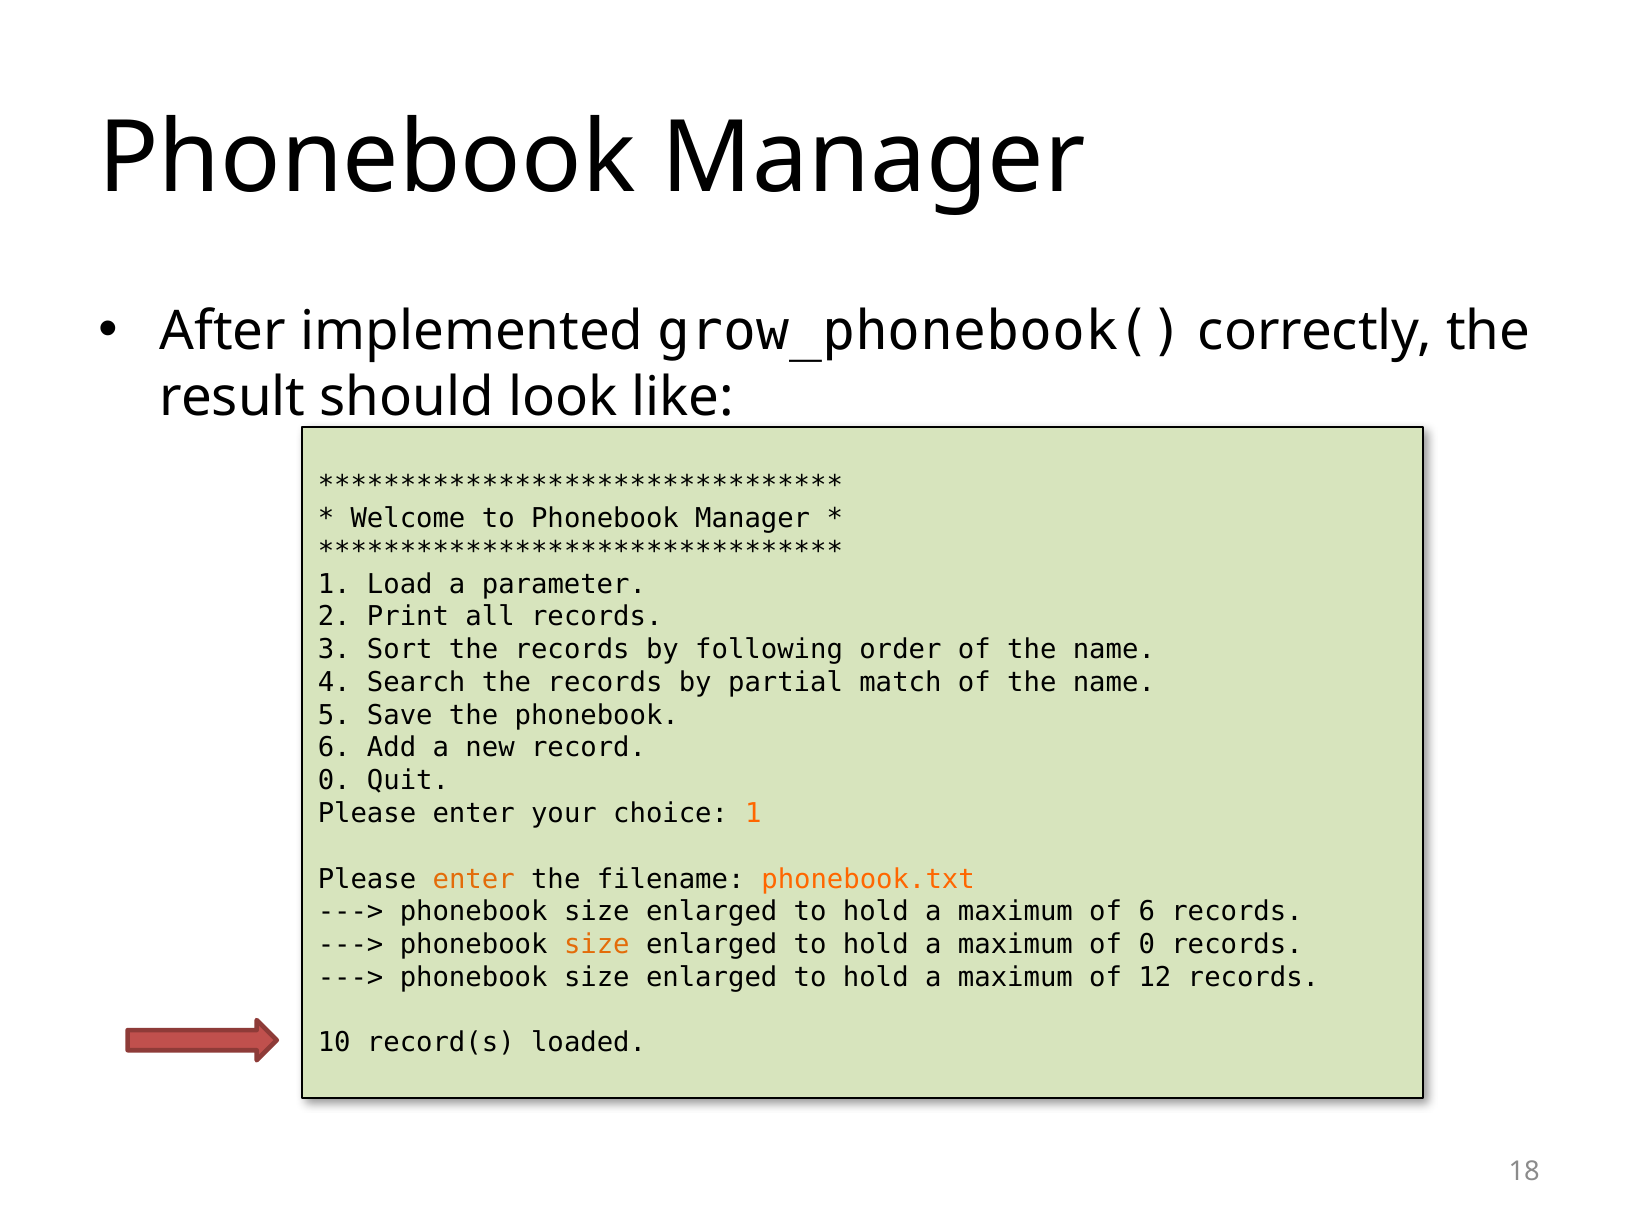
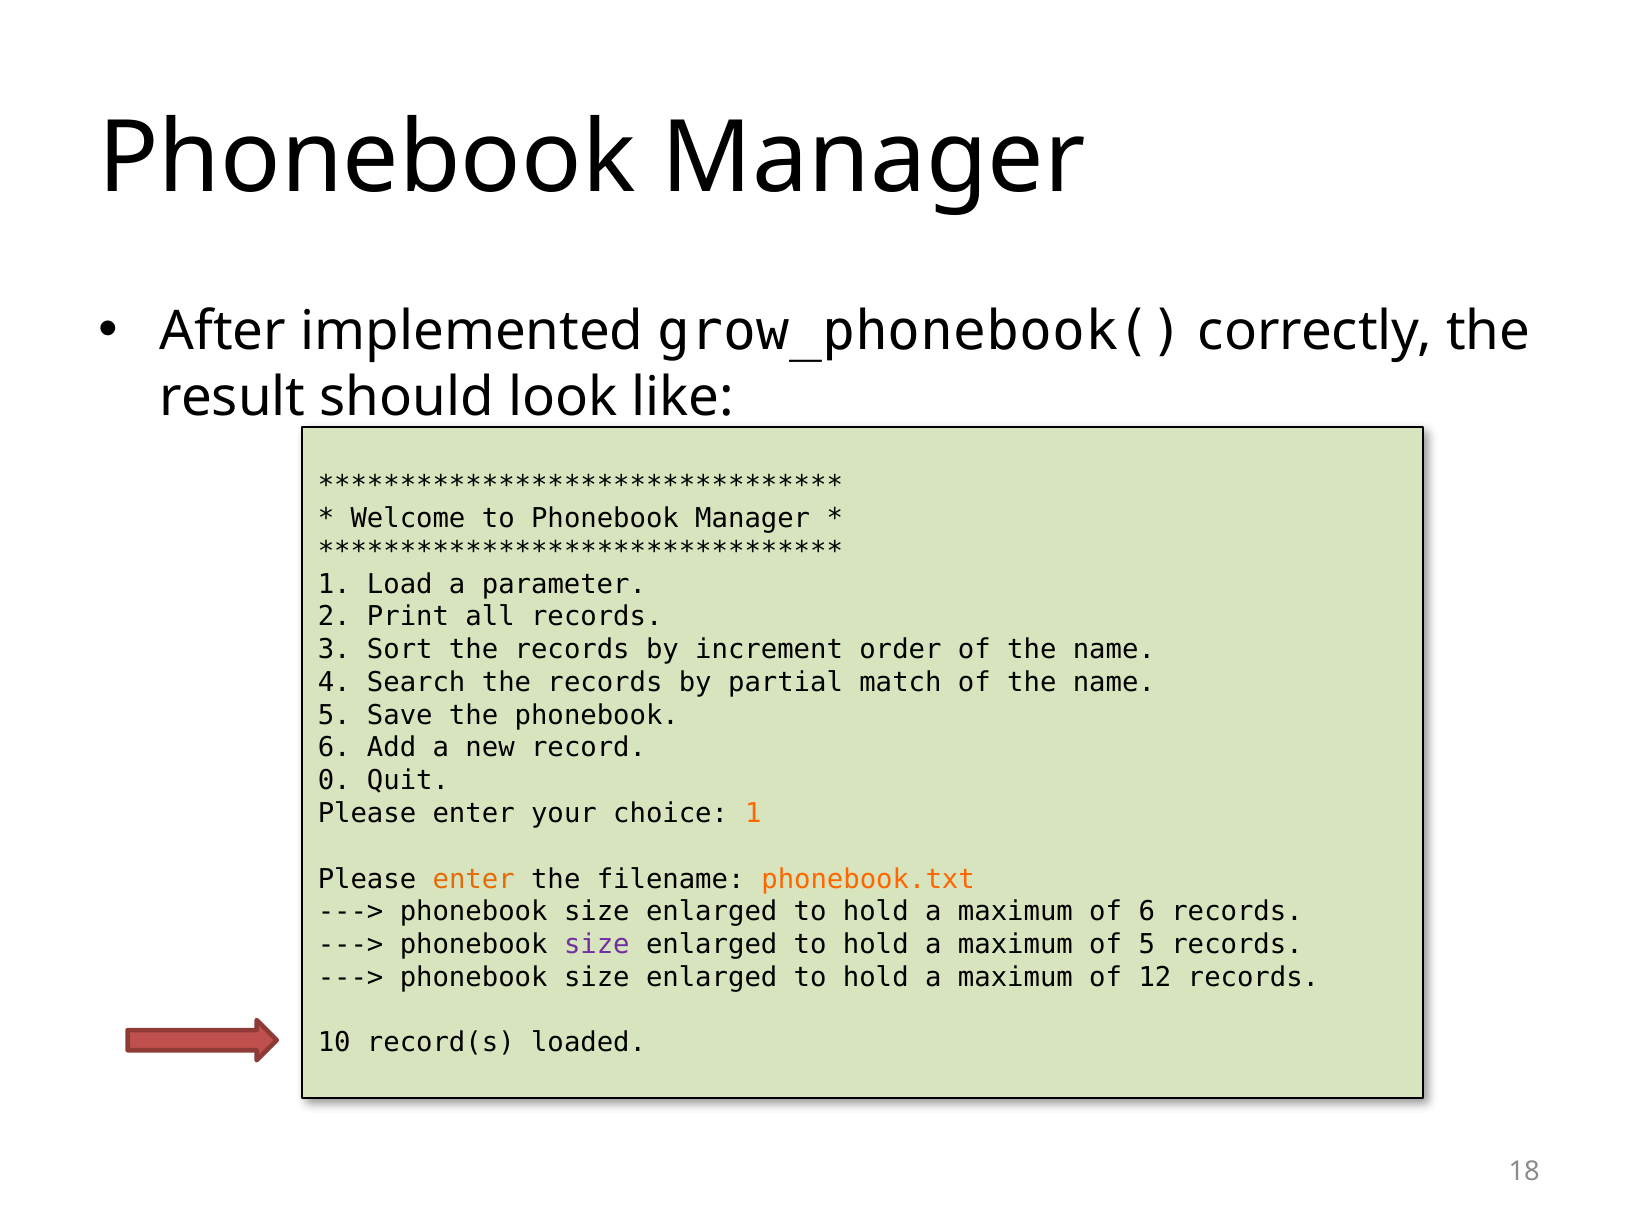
following: following -> increment
size at (597, 944) colour: orange -> purple
of 0: 0 -> 5
